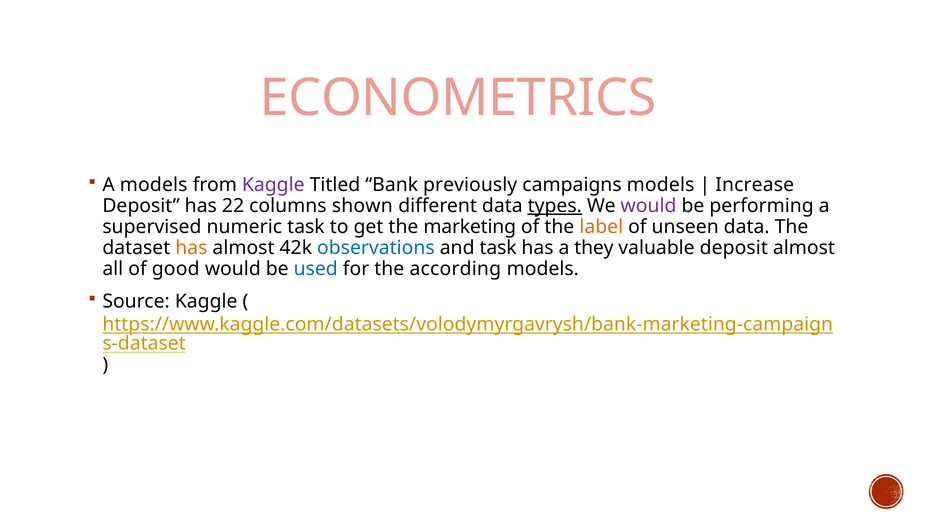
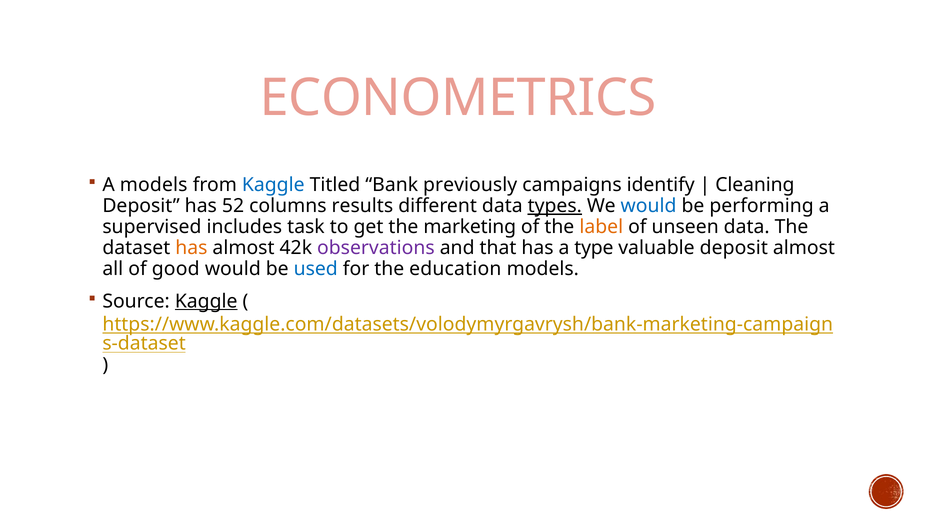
Kaggle at (273, 185) colour: purple -> blue
campaigns models: models -> identify
Increase: Increase -> Cleaning
22: 22 -> 52
shown: shown -> results
would at (649, 206) colour: purple -> blue
numeric: numeric -> includes
observations colour: blue -> purple
and task: task -> that
they: they -> type
according: according -> education
Kaggle at (206, 302) underline: none -> present
